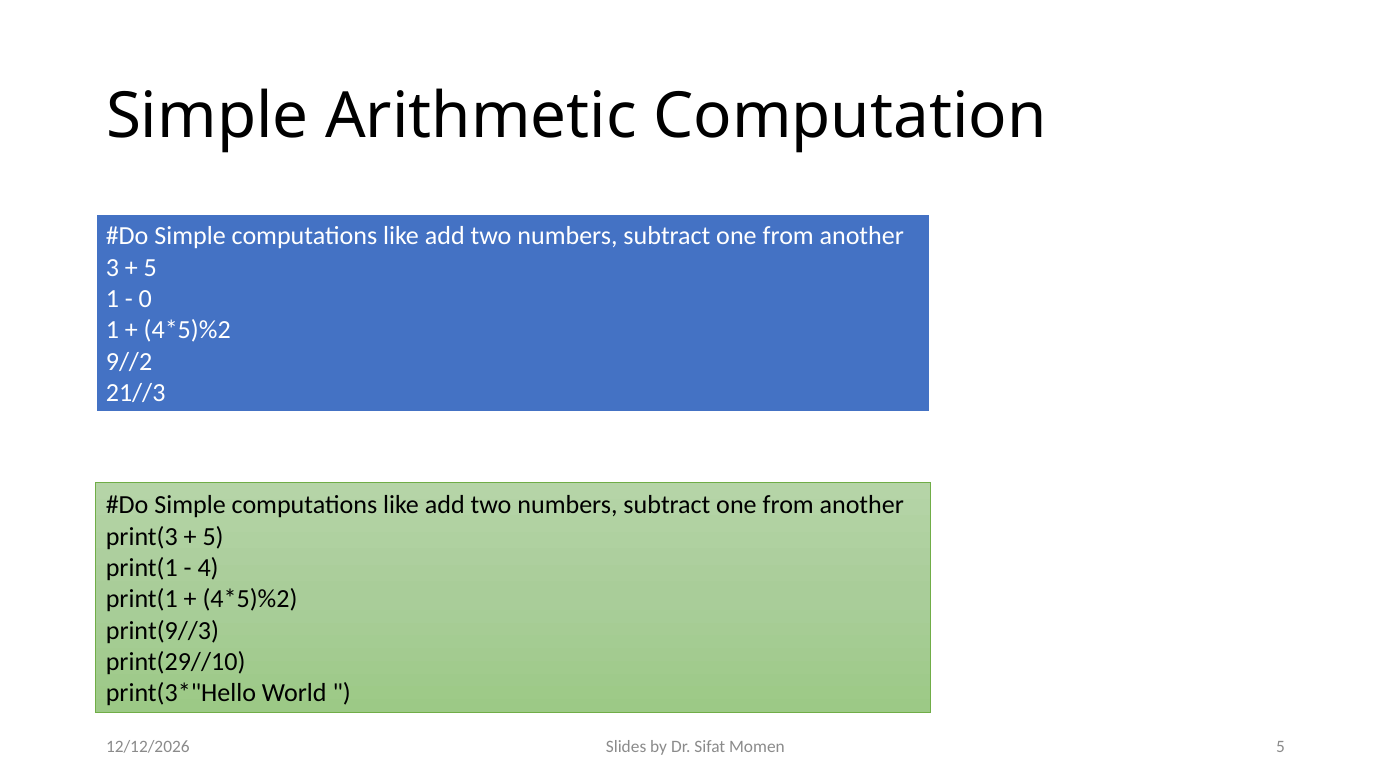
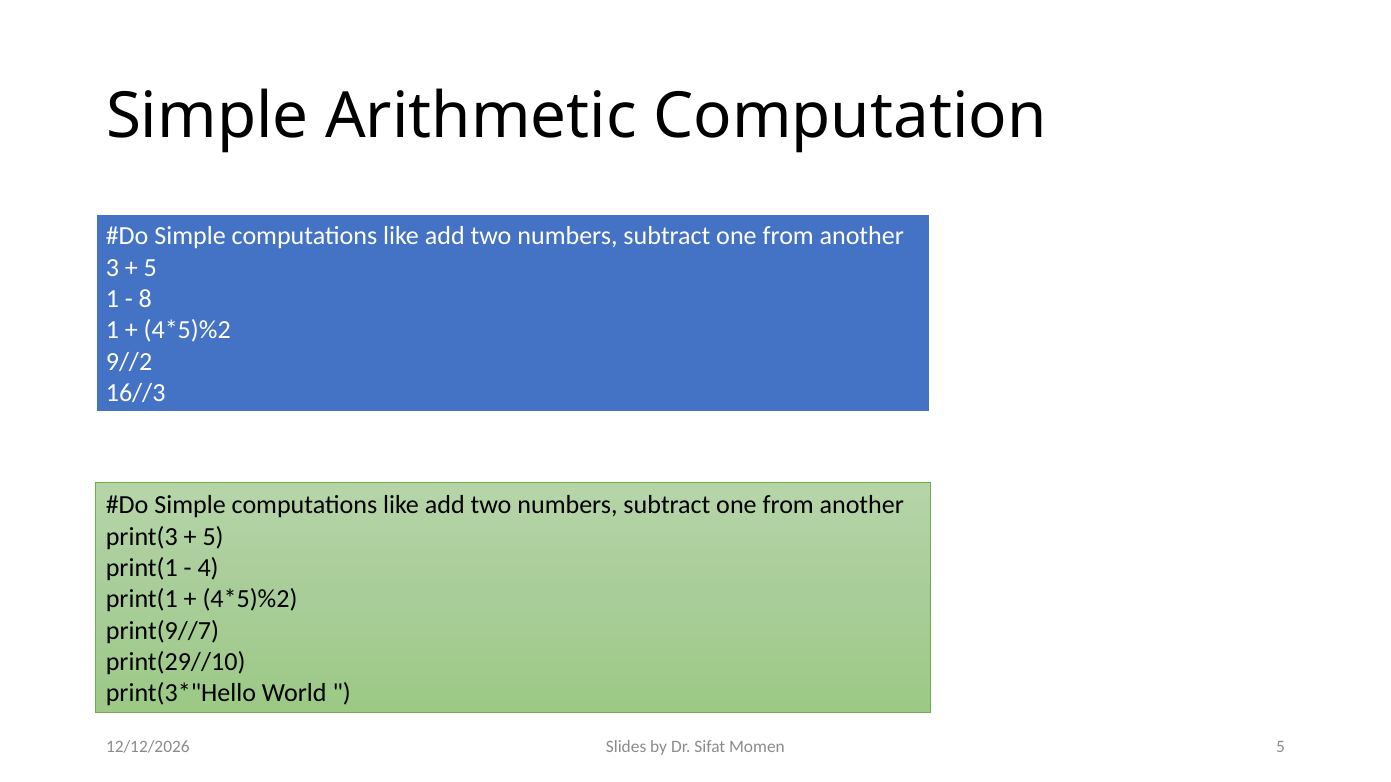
0: 0 -> 8
21//3: 21//3 -> 16//3
print(9//3: print(9//3 -> print(9//7
